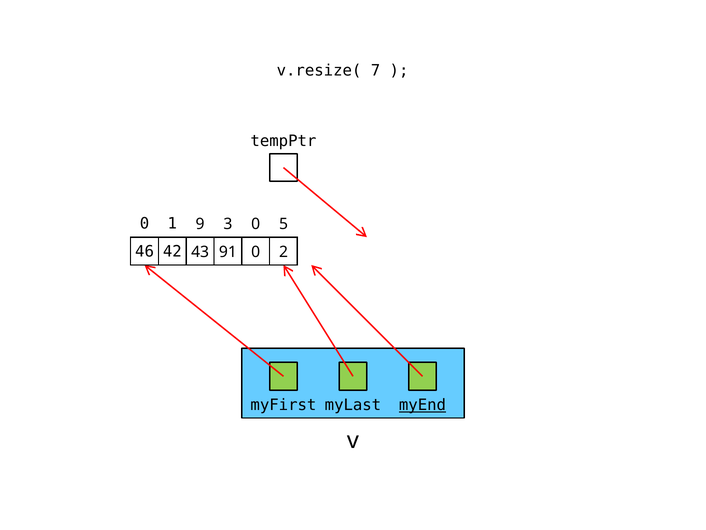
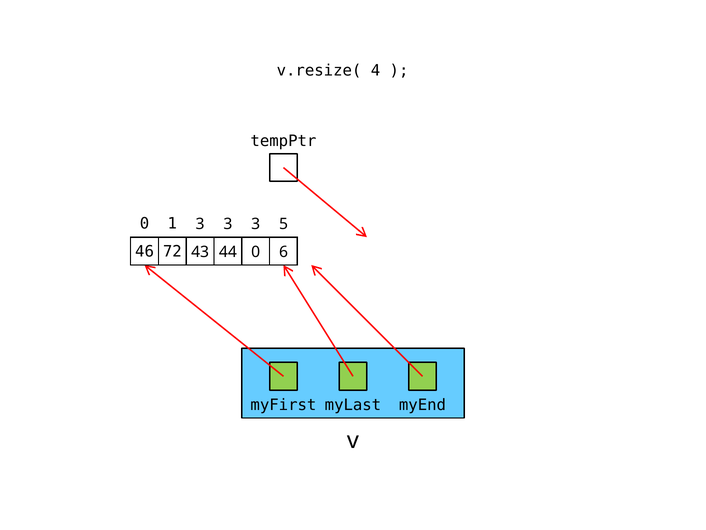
7: 7 -> 4
1 9: 9 -> 3
0 at (256, 224): 0 -> 3
42: 42 -> 72
91: 91 -> 44
2: 2 -> 6
myEnd underline: present -> none
